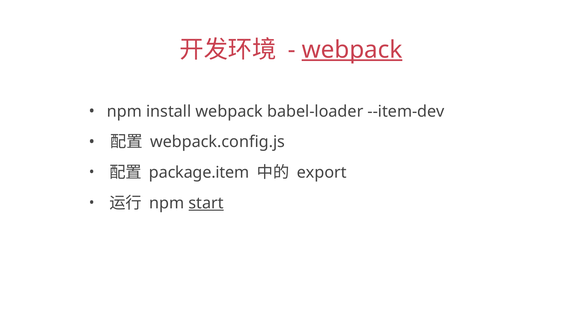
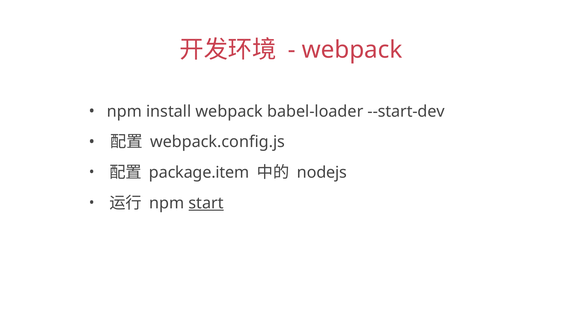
webpack at (352, 50) underline: present -> none
--item-dev: --item-dev -> --start-dev
export: export -> nodejs
